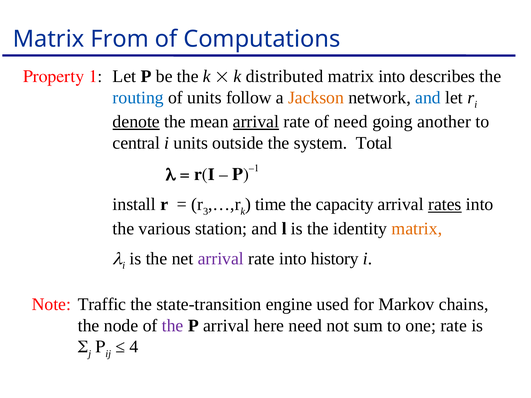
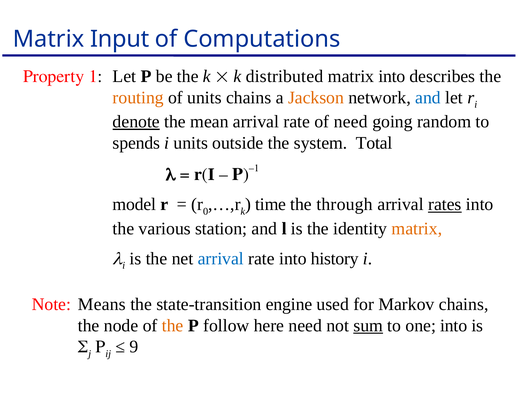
From: From -> Input
routing colour: blue -> orange
units follow: follow -> chains
arrival at (256, 122) underline: present -> none
another: another -> random
central: central -> spends
install: install -> model
3: 3 -> 0
capacity: capacity -> through
arrival at (221, 259) colour: purple -> blue
Traffic: Traffic -> Means
the at (173, 326) colour: purple -> orange
P arrival: arrival -> follow
sum underline: none -> present
one rate: rate -> into
4: 4 -> 9
